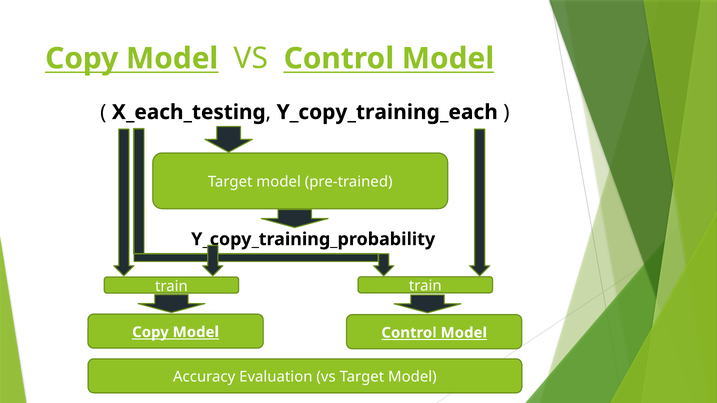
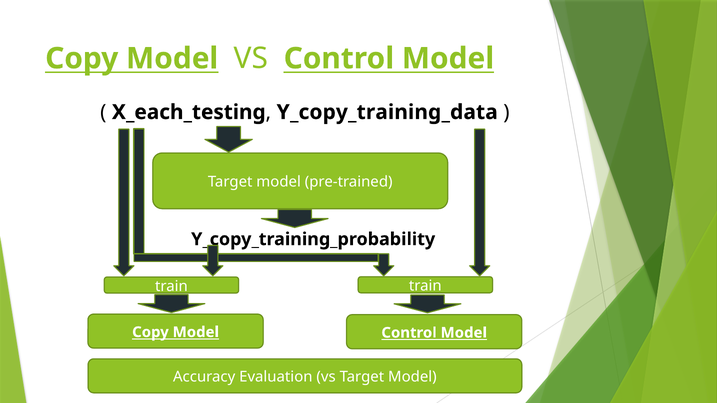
Y_copy_training_each: Y_copy_training_each -> Y_copy_training_data
